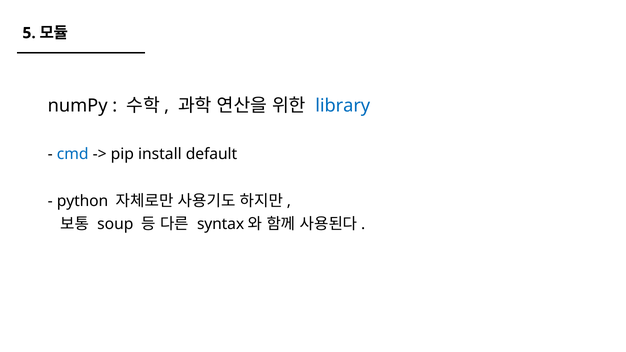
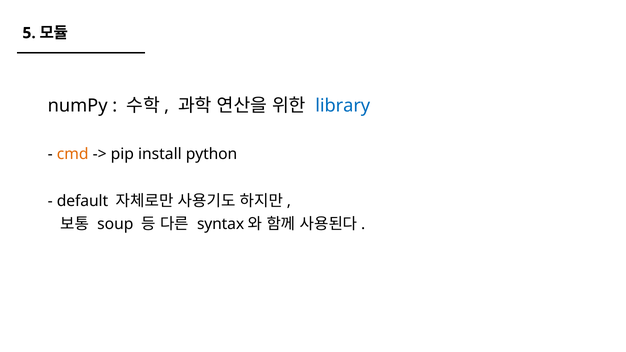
cmd colour: blue -> orange
default: default -> python
python: python -> default
